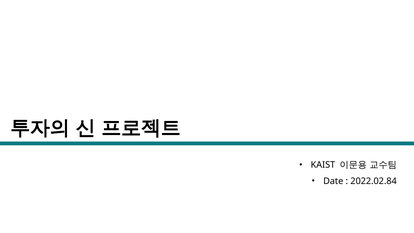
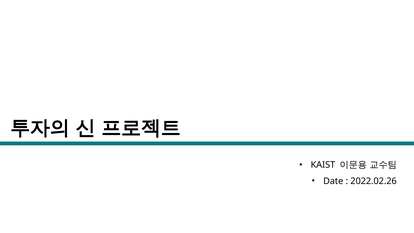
2022.02.84: 2022.02.84 -> 2022.02.26
